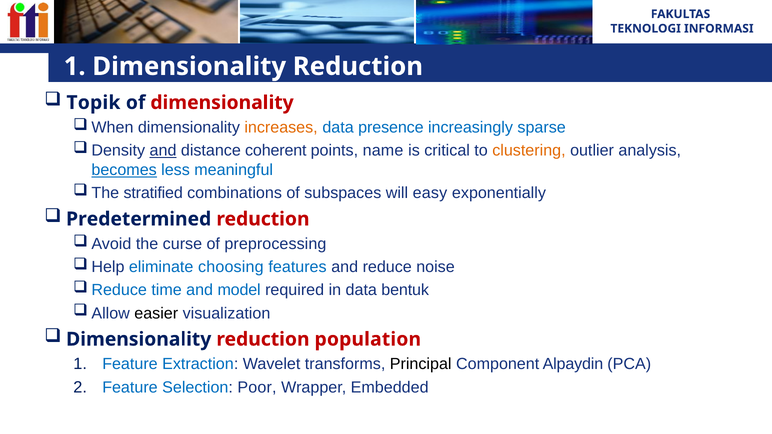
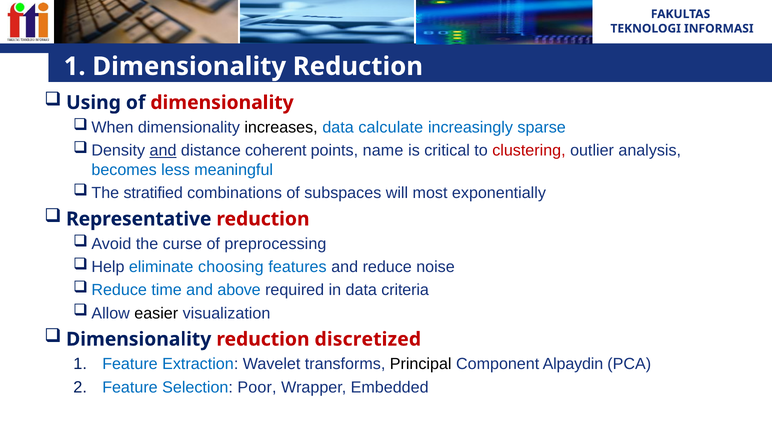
Topik: Topik -> Using
increases colour: orange -> black
presence: presence -> calculate
clustering colour: orange -> red
becomes underline: present -> none
easy: easy -> most
Predetermined: Predetermined -> Representative
model: model -> above
bentuk: bentuk -> criteria
population: population -> discretized
